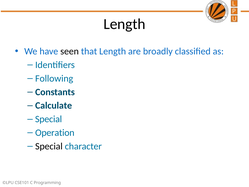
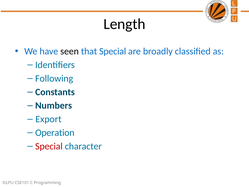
that Length: Length -> Special
Calculate: Calculate -> Numbers
Special at (49, 119): Special -> Export
Special at (49, 146) colour: black -> red
